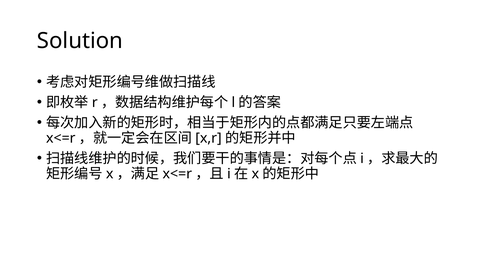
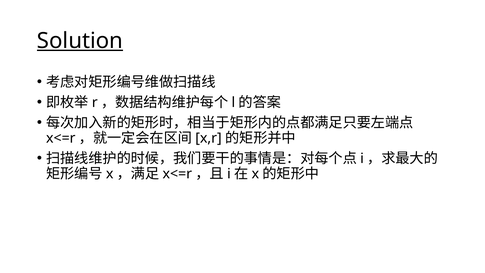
Solution underline: none -> present
